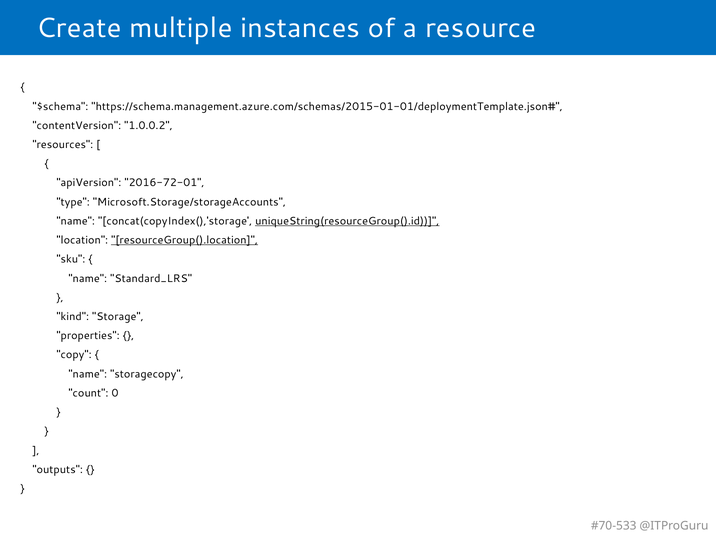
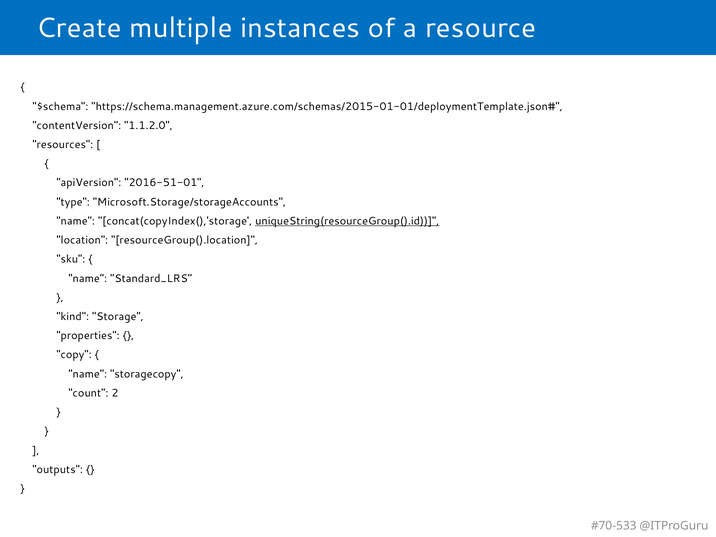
1.0.0.2: 1.0.0.2 -> 1.1.2.0
2016-72-01: 2016-72-01 -> 2016-51-01
resourceGroup().location underline: present -> none
0: 0 -> 2
